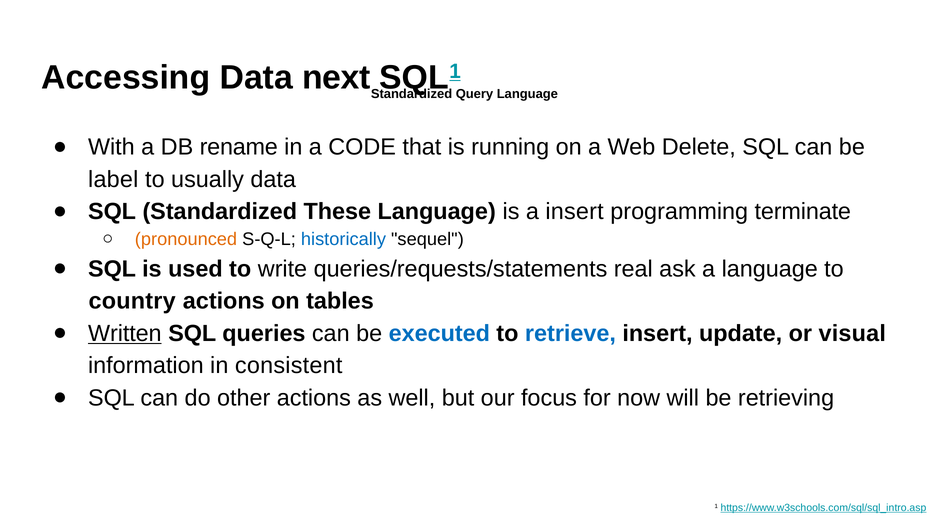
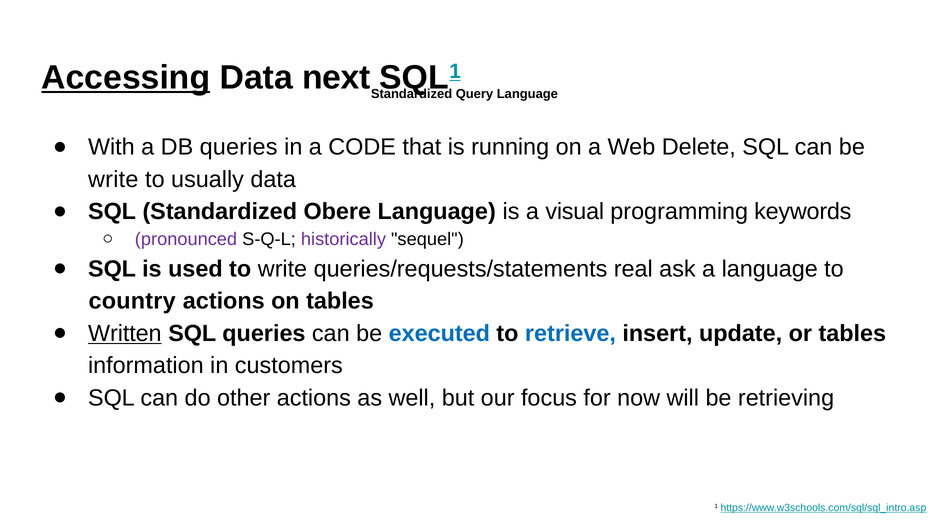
Accessing underline: none -> present
DB rename: rename -> queries
label at (113, 179): label -> write
These: These -> Obere
a insert: insert -> visual
terminate: terminate -> keywords
pronounced colour: orange -> purple
historically colour: blue -> purple
or visual: visual -> tables
consistent: consistent -> customers
